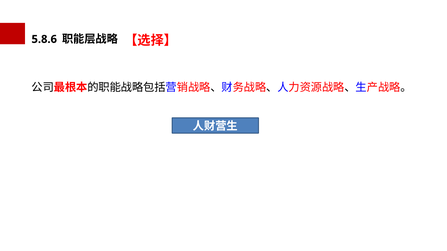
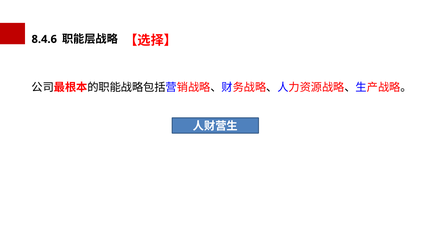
5.8.6: 5.8.6 -> 8.4.6
